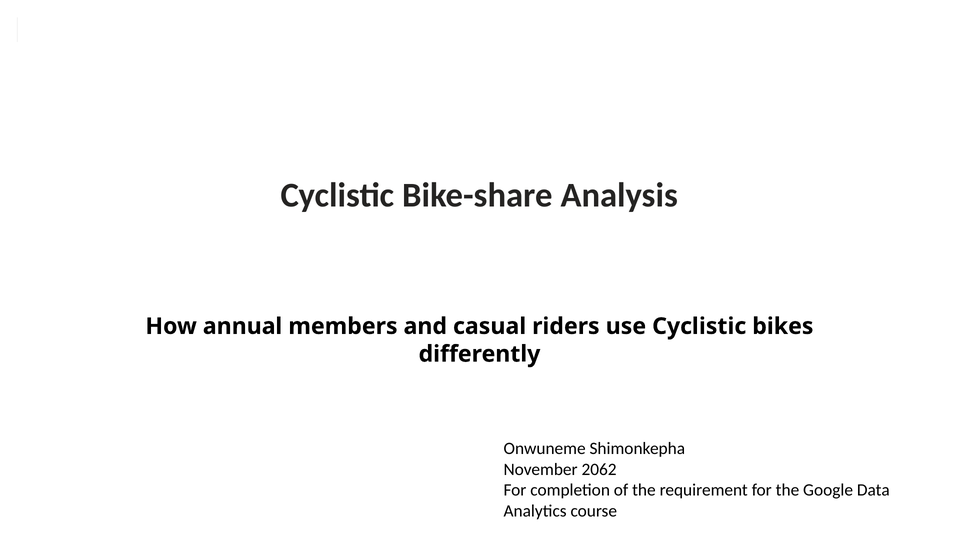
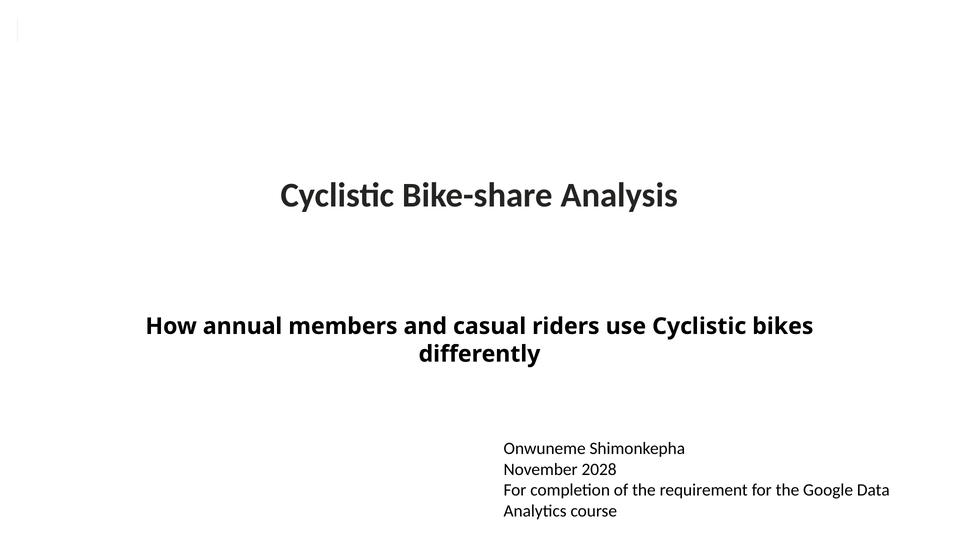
2062: 2062 -> 2028
